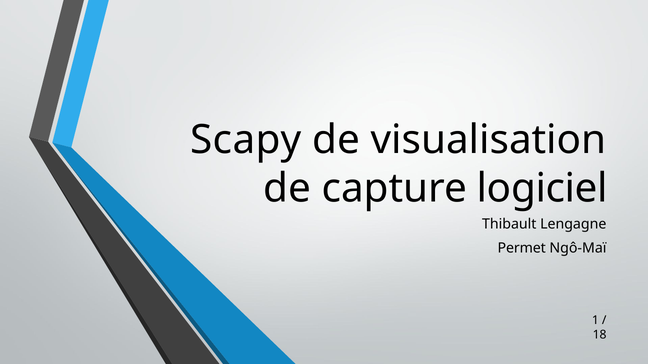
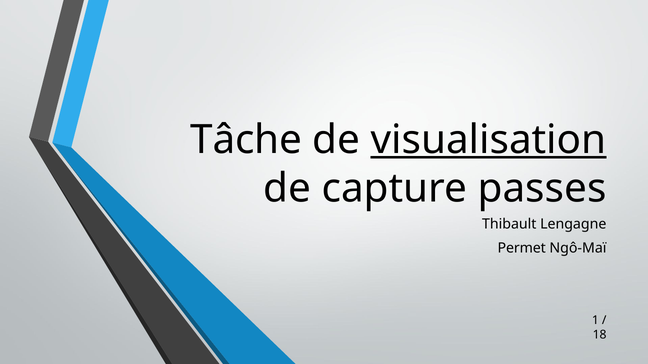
Scapy: Scapy -> Tâche
visualisation underline: none -> present
logiciel: logiciel -> passes
